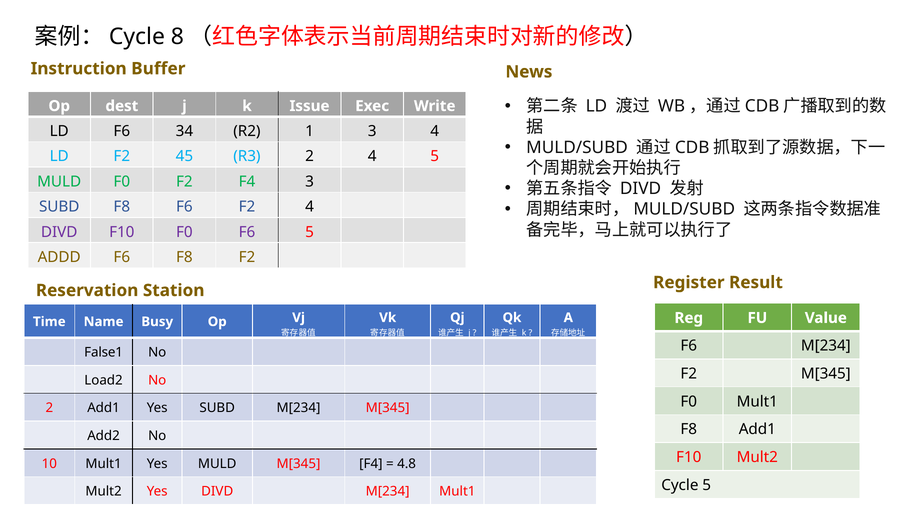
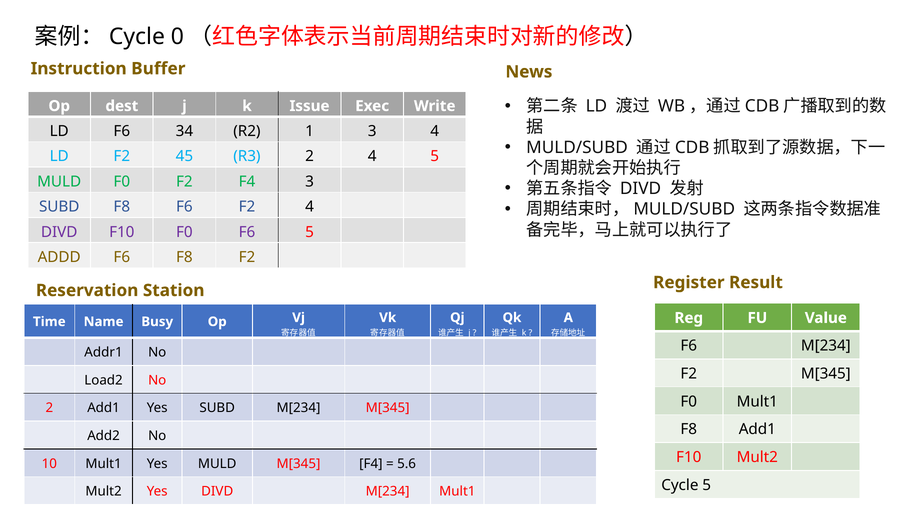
8: 8 -> 0
False1: False1 -> Addr1
4.8: 4.8 -> 5.6
